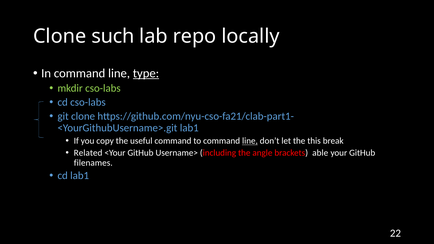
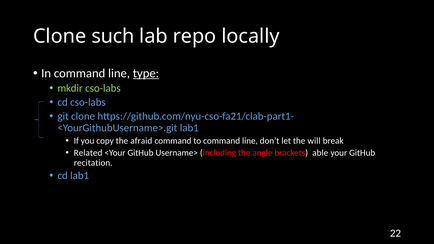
useful: useful -> afraid
line at (250, 141) underline: present -> none
this: this -> will
filenames: filenames -> recitation
